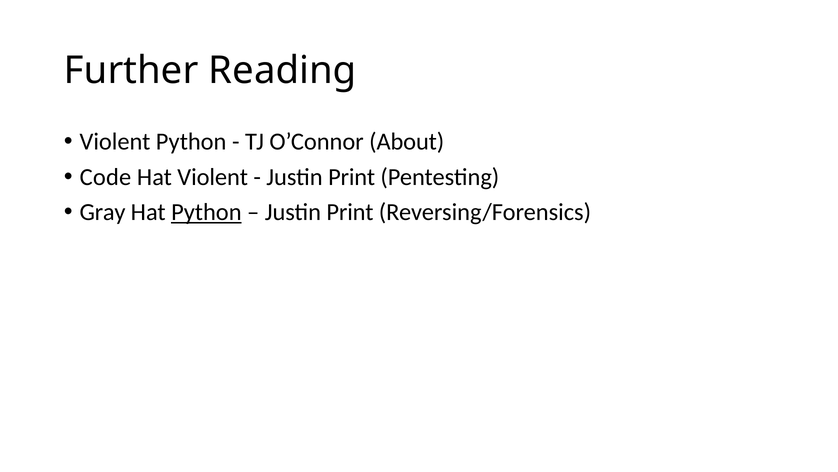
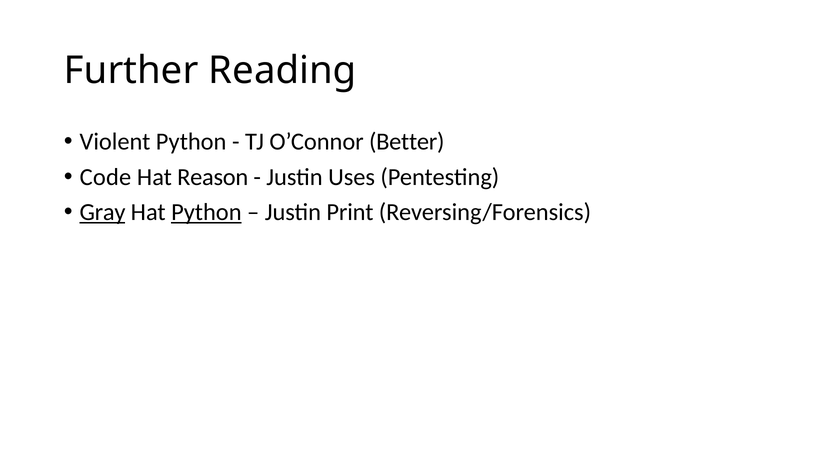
About: About -> Better
Hat Violent: Violent -> Reason
Print at (352, 177): Print -> Uses
Gray underline: none -> present
